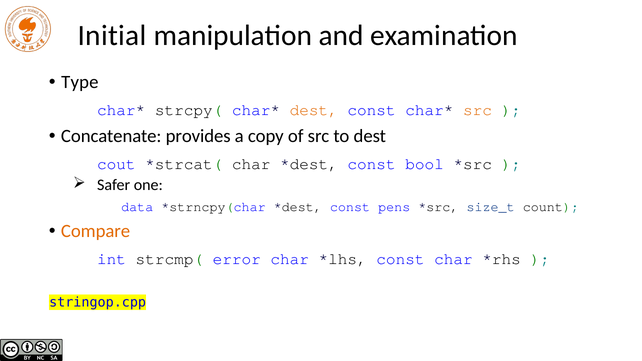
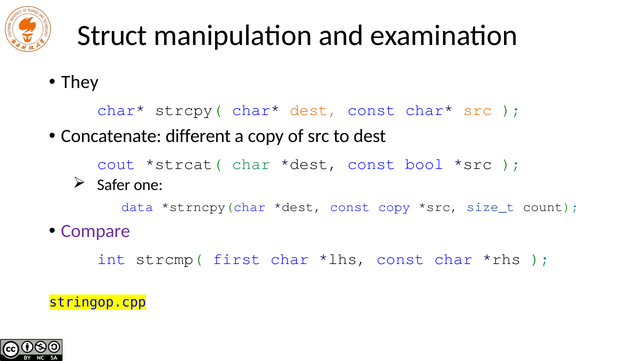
Initial: Initial -> Struct
Type: Type -> They
provides: provides -> different
char at (251, 164) colour: black -> green
const pens: pens -> copy
Compare colour: orange -> purple
error: error -> first
